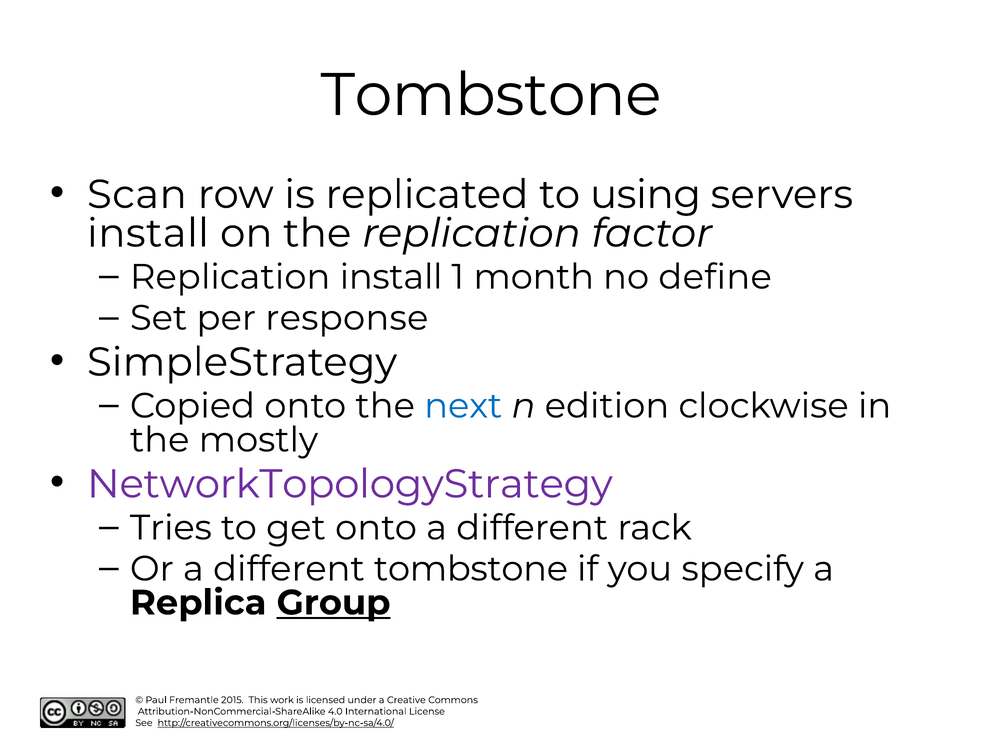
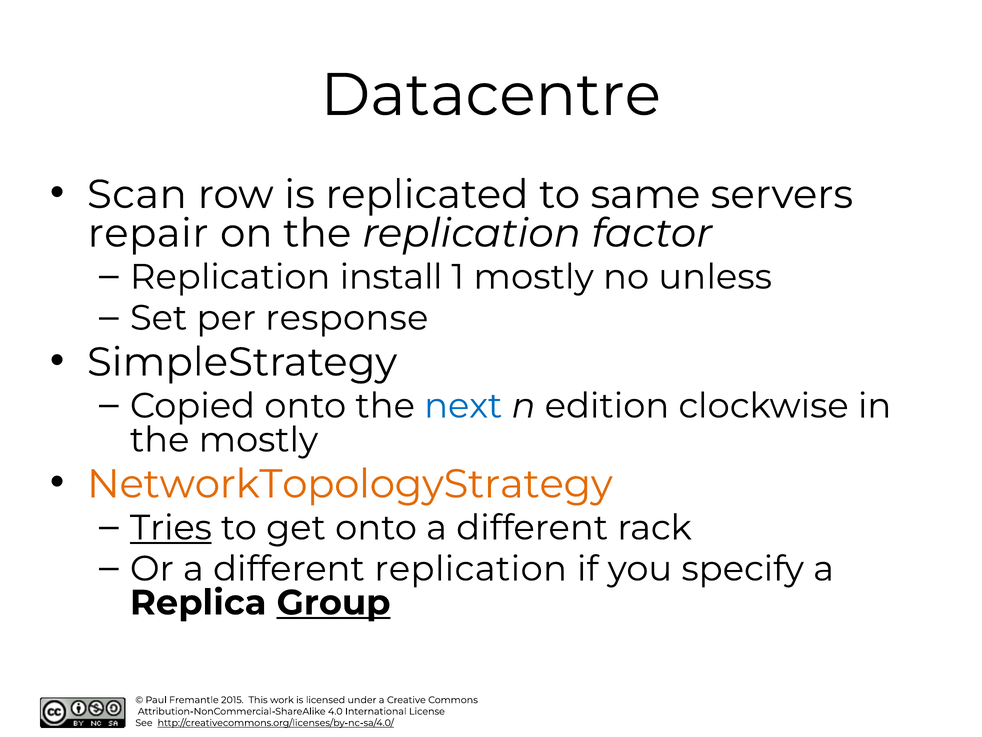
Tombstone at (491, 95): Tombstone -> Datacentre
using: using -> same
install at (148, 233): install -> repair
1 month: month -> mostly
define: define -> unless
NetworkTopologyStrategy colour: purple -> orange
Tries underline: none -> present
different tombstone: tombstone -> replication
